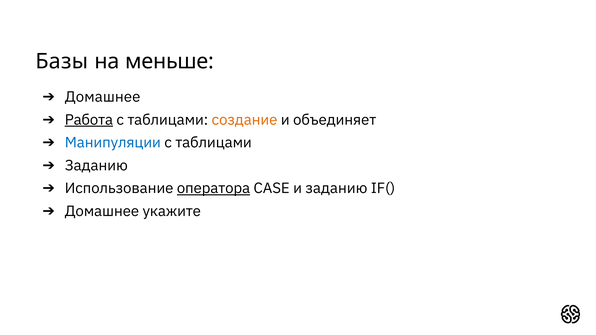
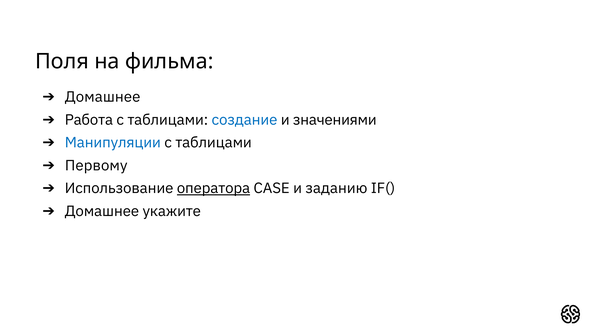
Базы: Базы -> Поля
меньше: меньше -> фильма
Работа underline: present -> none
создание colour: orange -> blue
объединяет: объединяет -> значениями
Заданию at (96, 166): Заданию -> Первому
